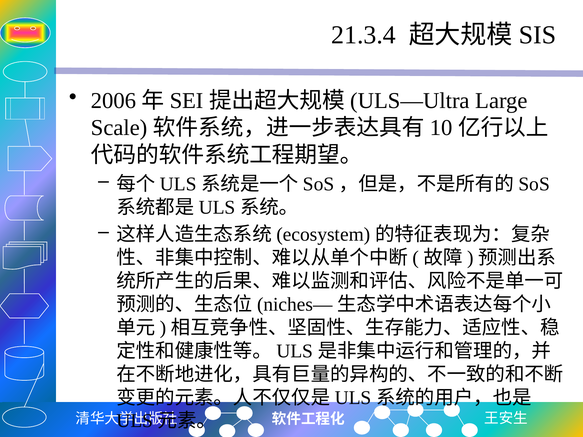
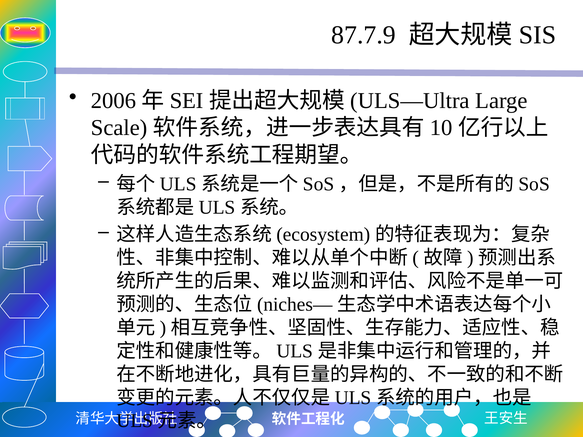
21.3.4: 21.3.4 -> 87.7.9
